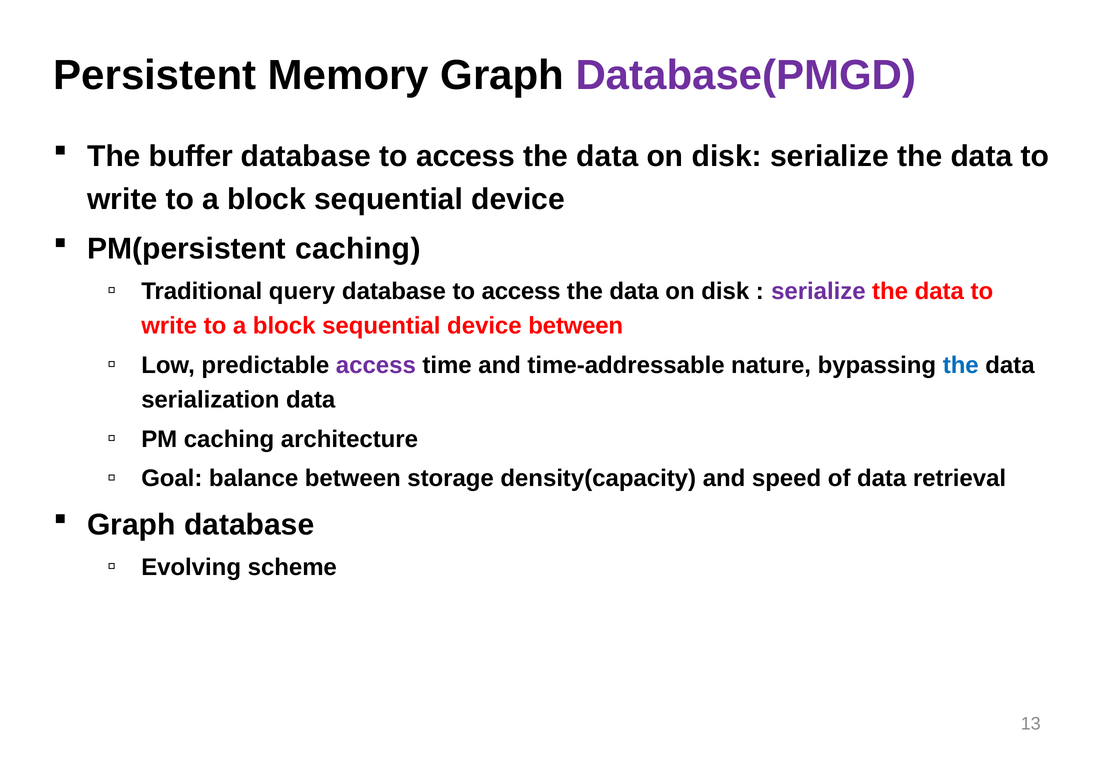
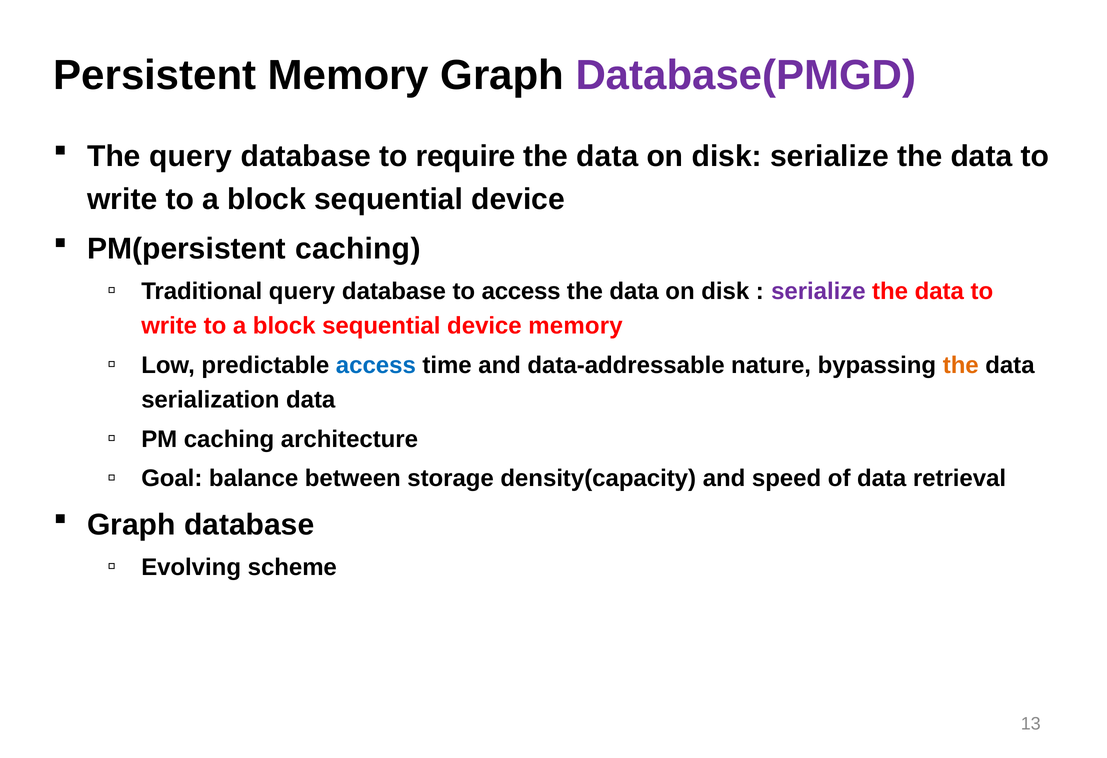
The buffer: buffer -> query
access at (466, 156): access -> require
device between: between -> memory
access at (376, 365) colour: purple -> blue
time-addressable: time-addressable -> data-addressable
the at (961, 365) colour: blue -> orange
